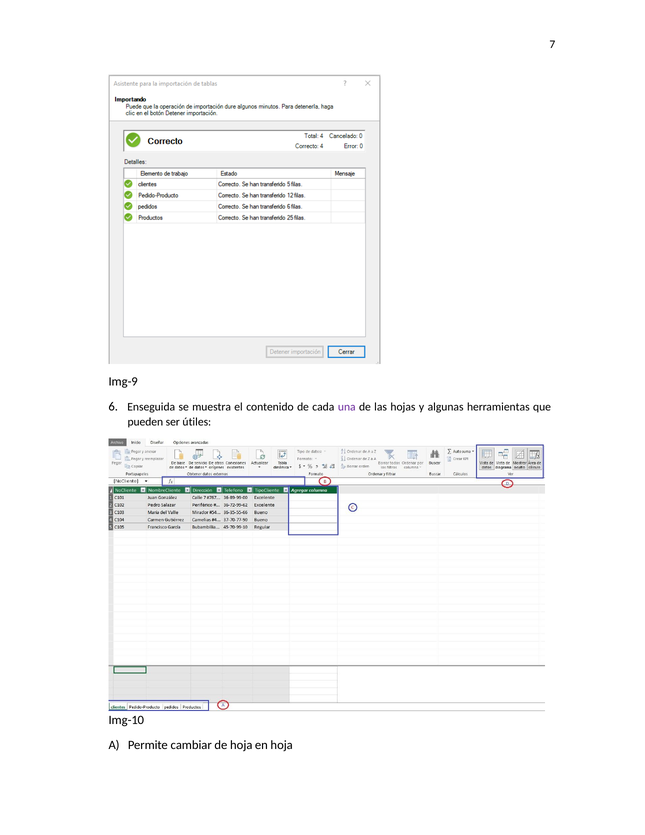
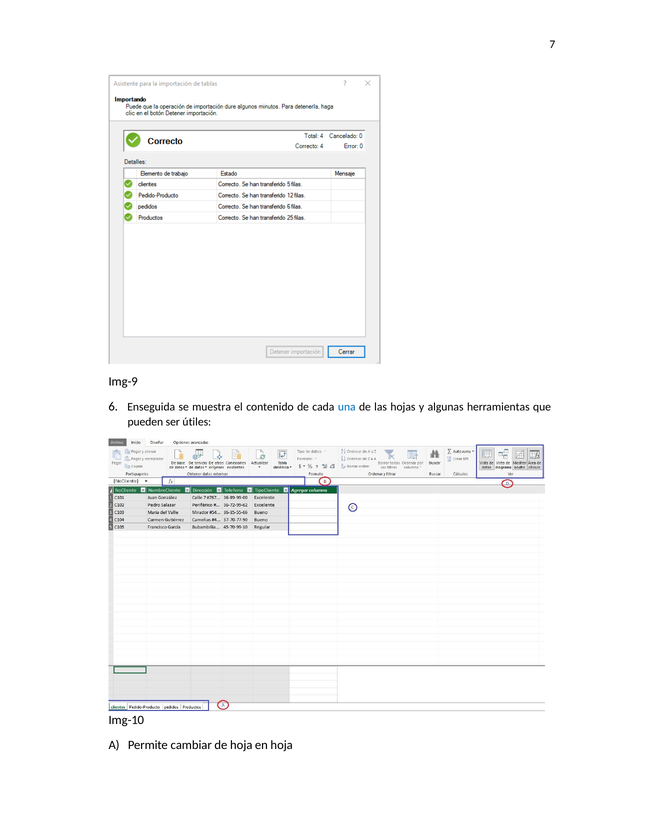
una colour: purple -> blue
